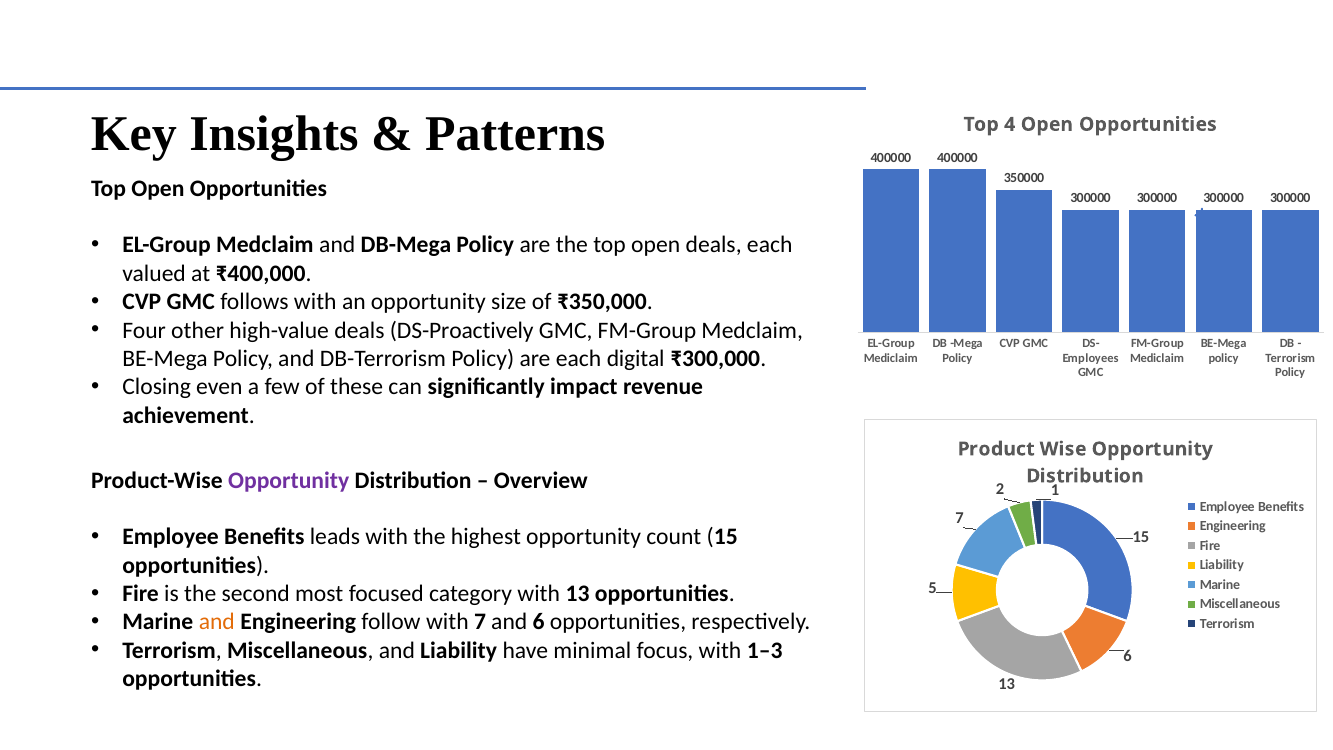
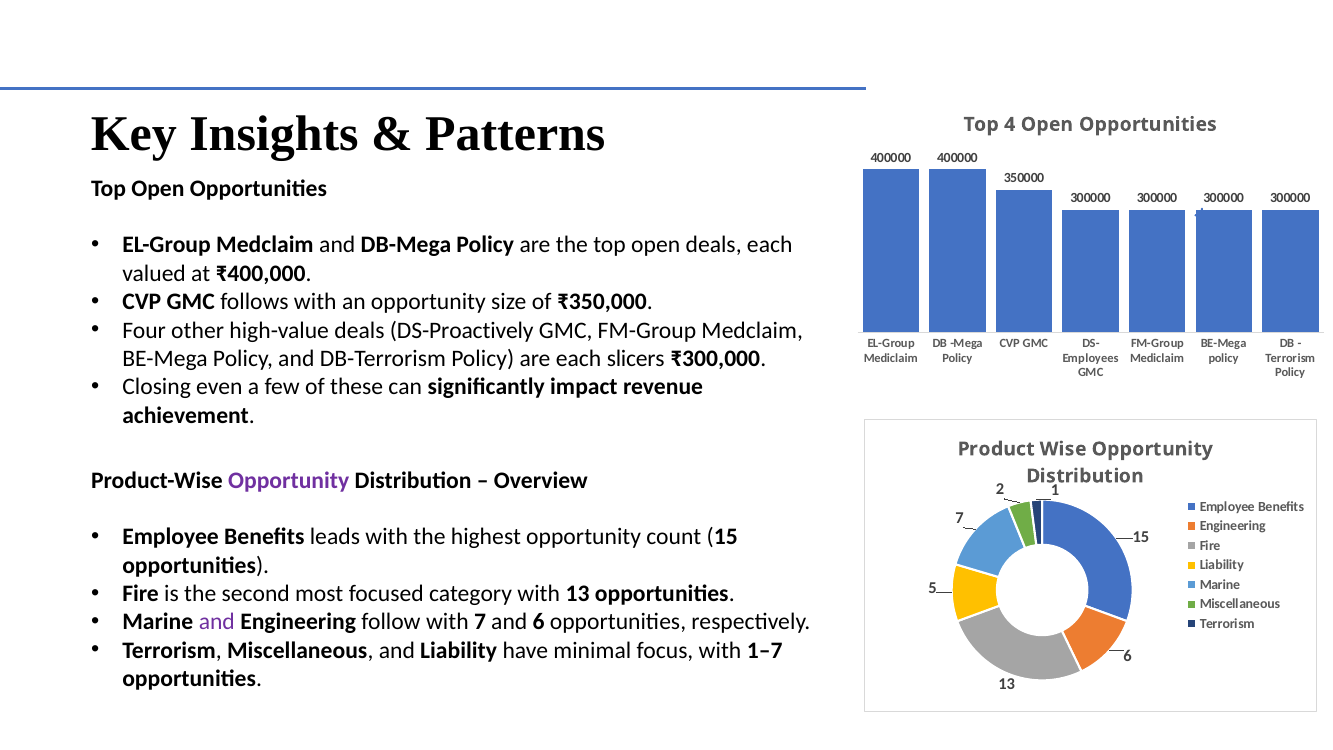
digital: digital -> slicers
and at (217, 622) colour: orange -> purple
1–3: 1–3 -> 1–7
